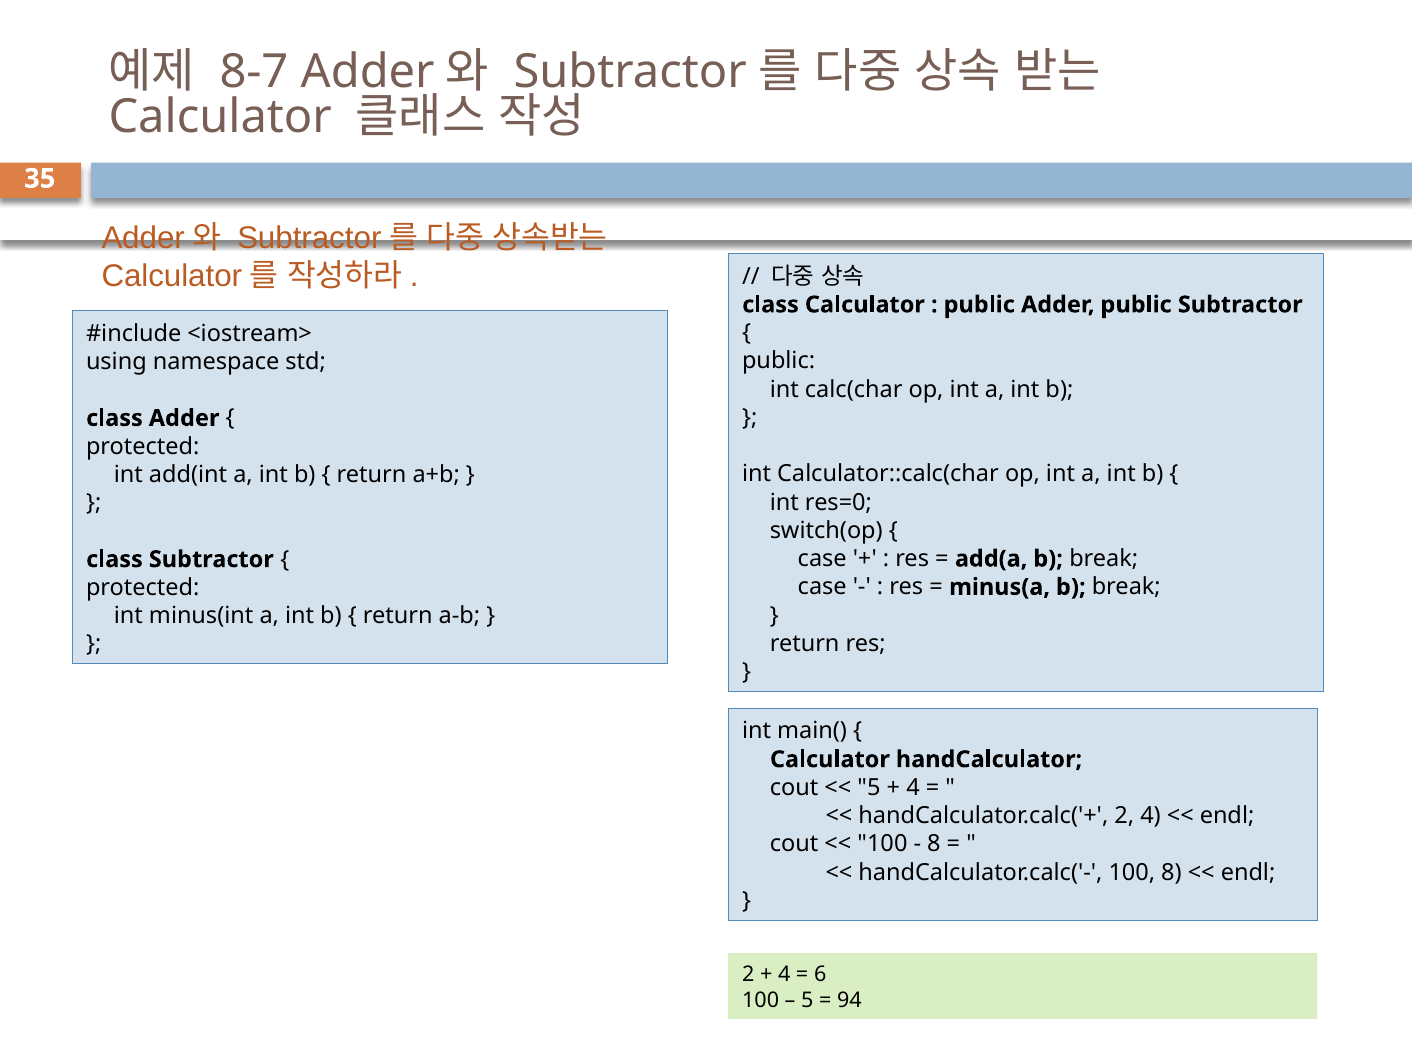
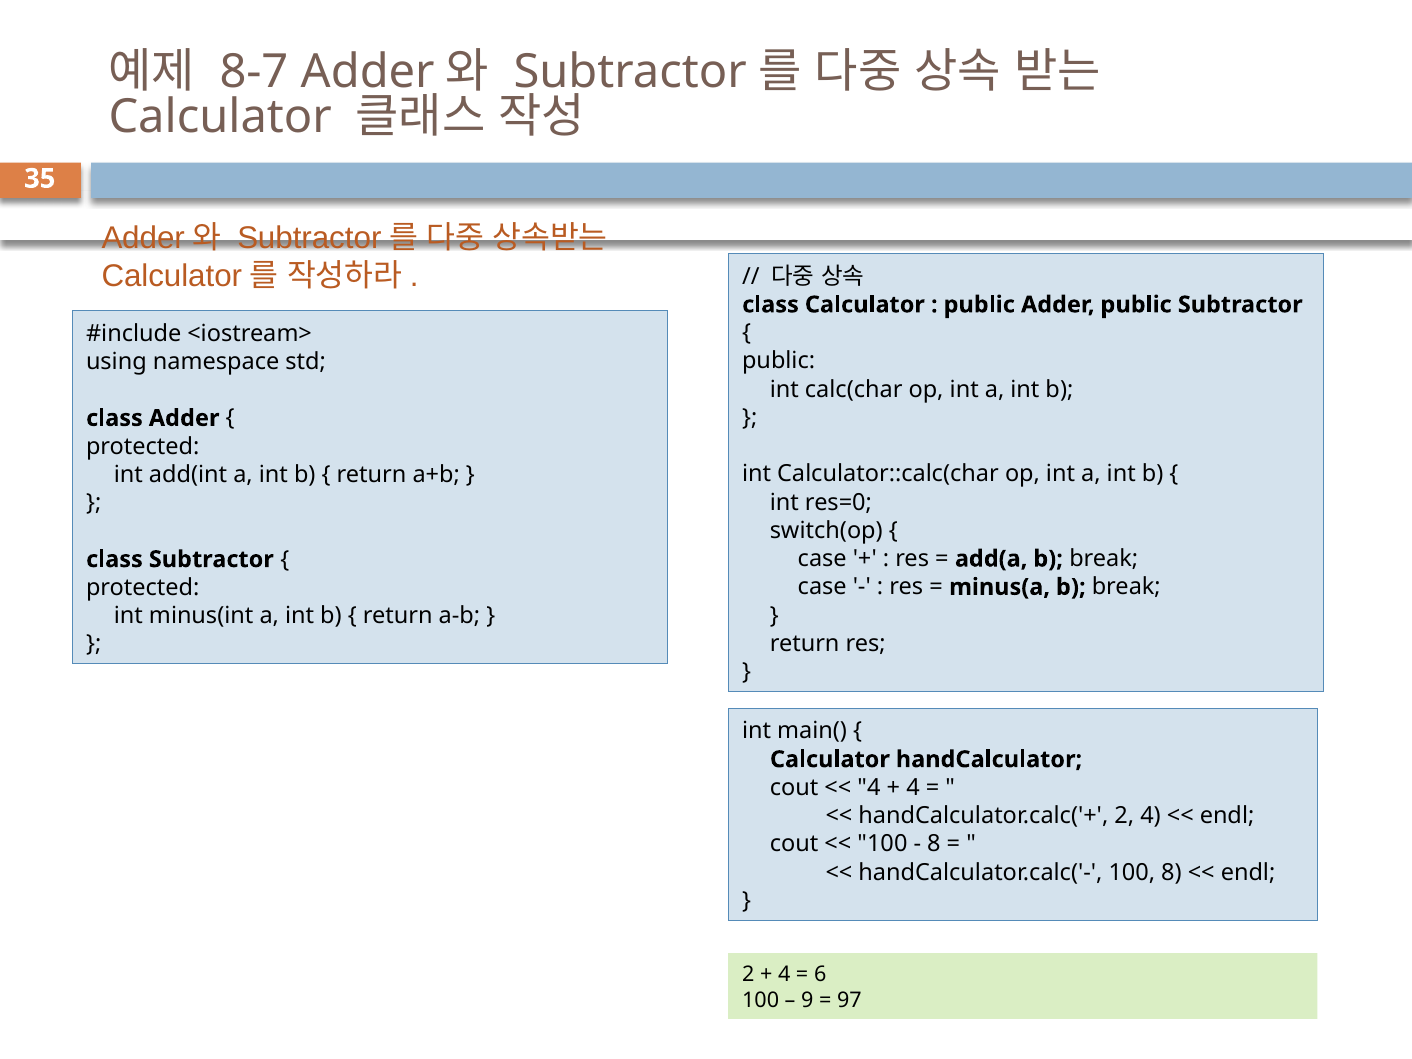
5 at (869, 788): 5 -> 4
5 at (807, 1000): 5 -> 9
94: 94 -> 97
